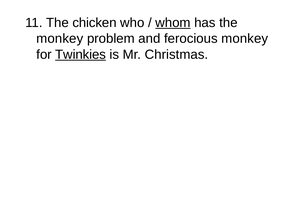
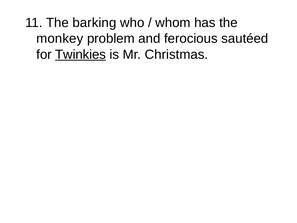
chicken: chicken -> barking
whom underline: present -> none
ferocious monkey: monkey -> sautéed
